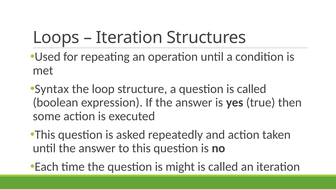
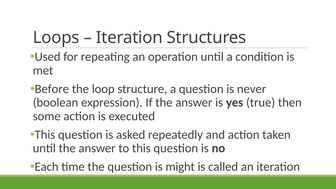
Syntax: Syntax -> Before
question is called: called -> never
